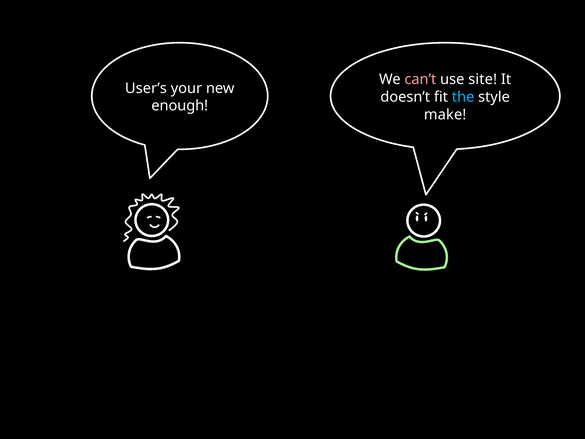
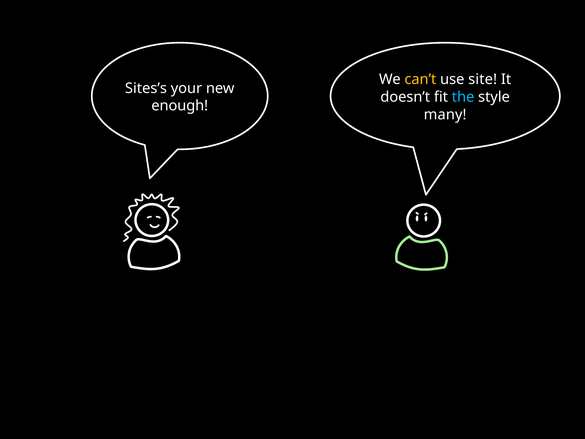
can’t colour: pink -> yellow
User’s: User’s -> Sites’s
make: make -> many
